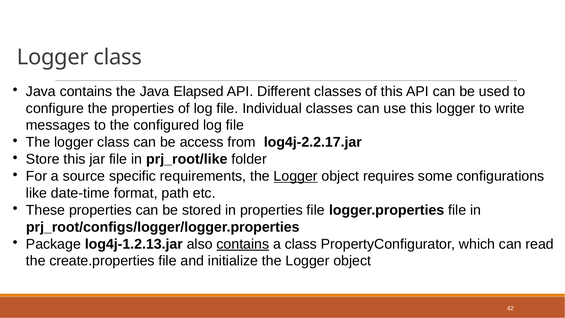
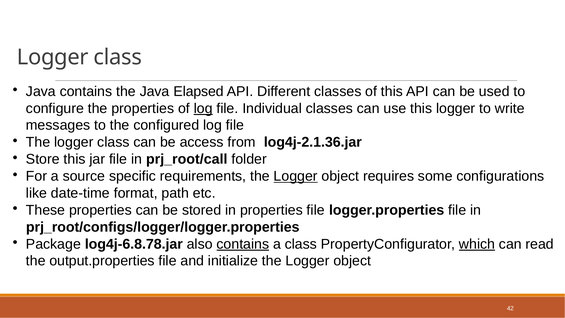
log at (203, 108) underline: none -> present
log4j-2.2.17.jar: log4j-2.2.17.jar -> log4j-2.1.36.jar
prj_root/like: prj_root/like -> prj_root/call
log4j-1.2.13.jar: log4j-1.2.13.jar -> log4j-6.8.78.jar
which underline: none -> present
create.properties: create.properties -> output.properties
